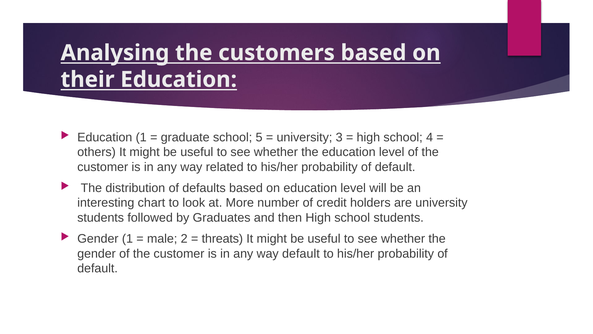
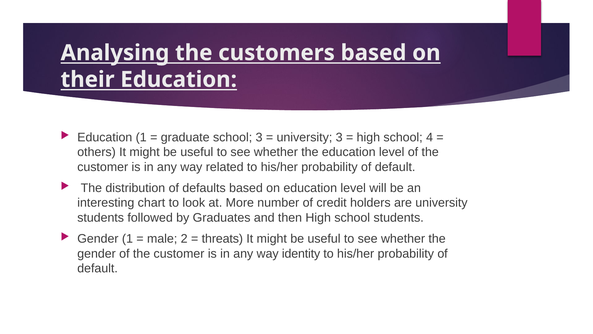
school 5: 5 -> 3
way default: default -> identity
